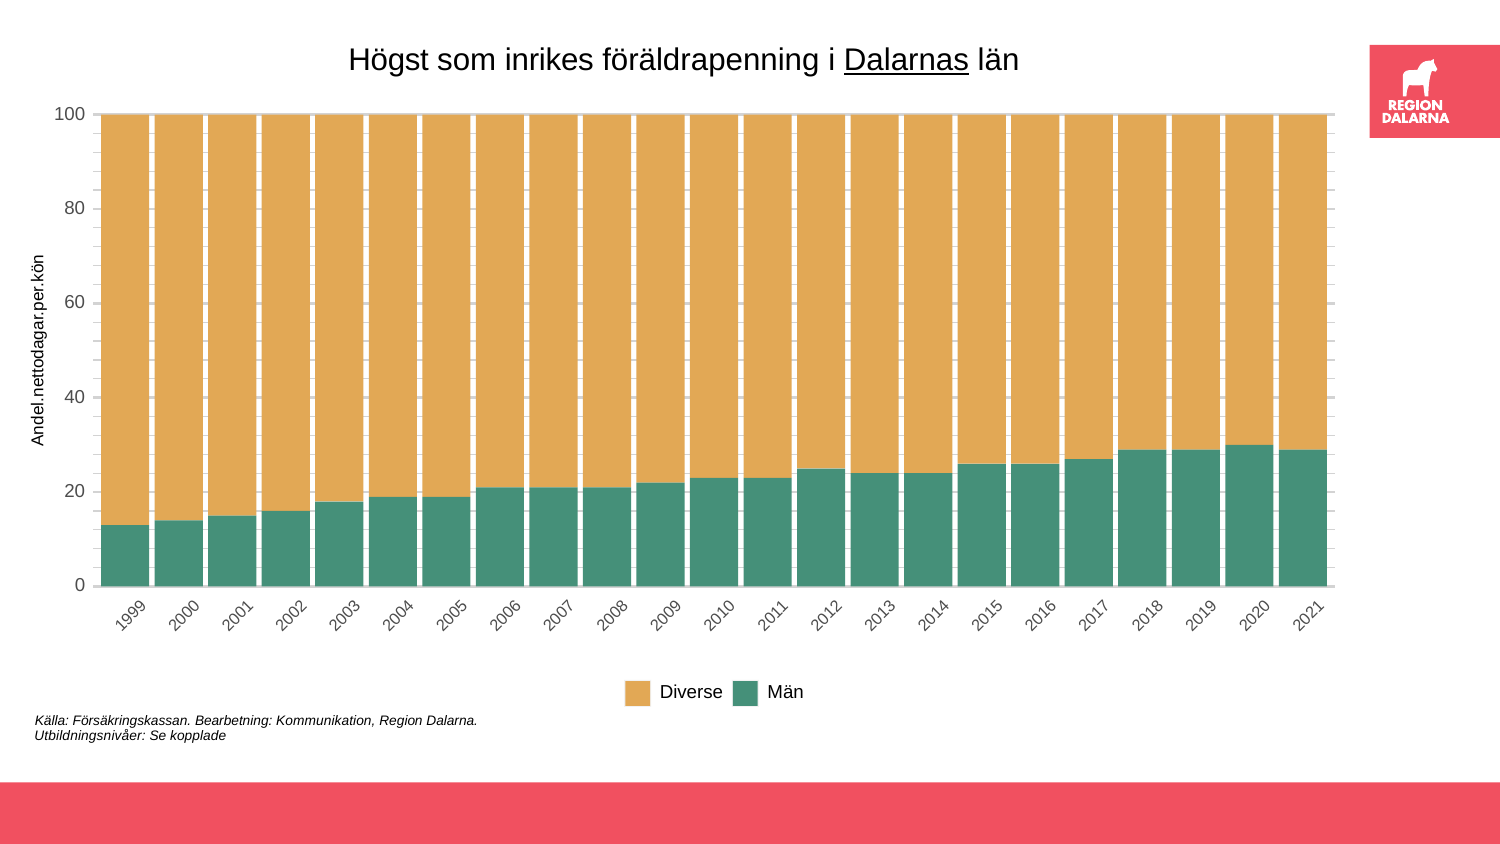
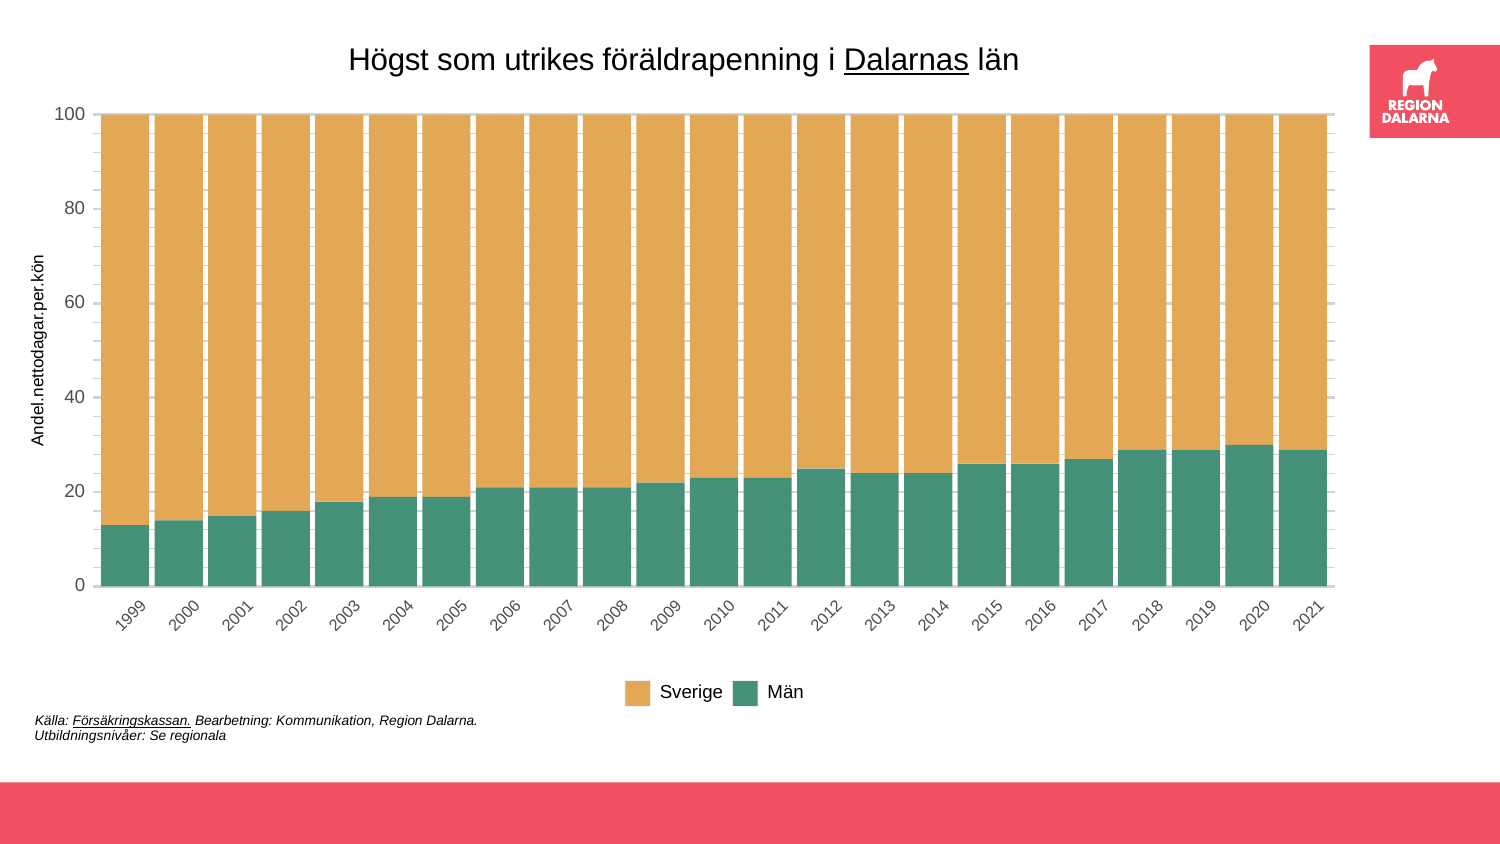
inrikes: inrikes -> utrikes
Diverse: Diverse -> Sverige
Försäkringskassan underline: none -> present
kopplade: kopplade -> regionala
